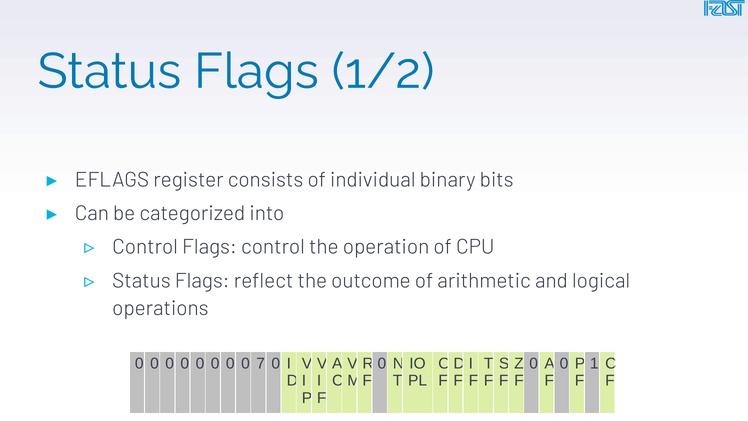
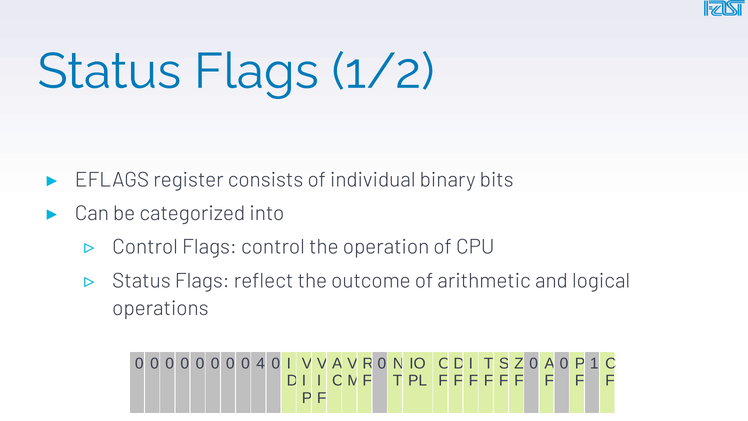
7: 7 -> 4
